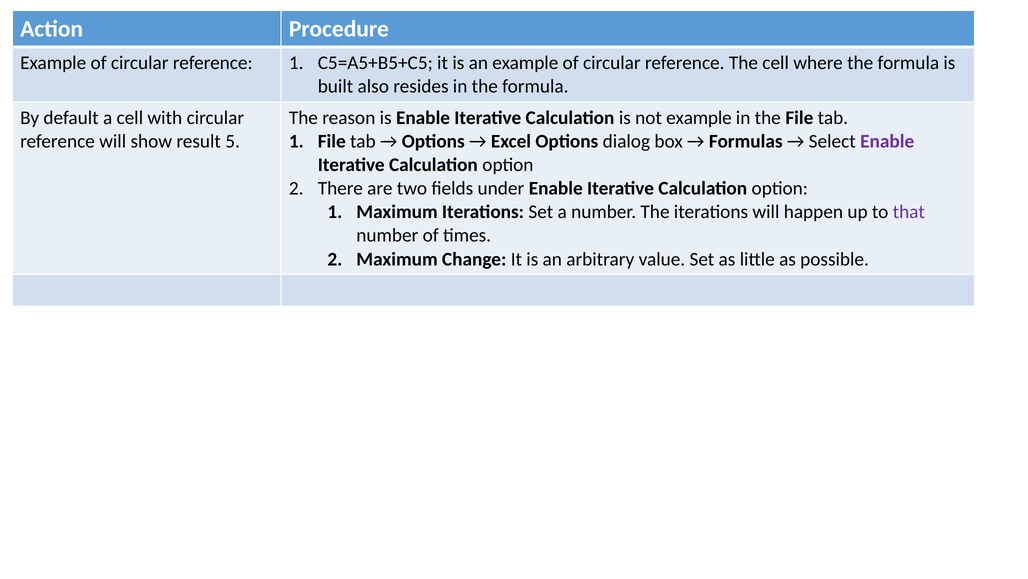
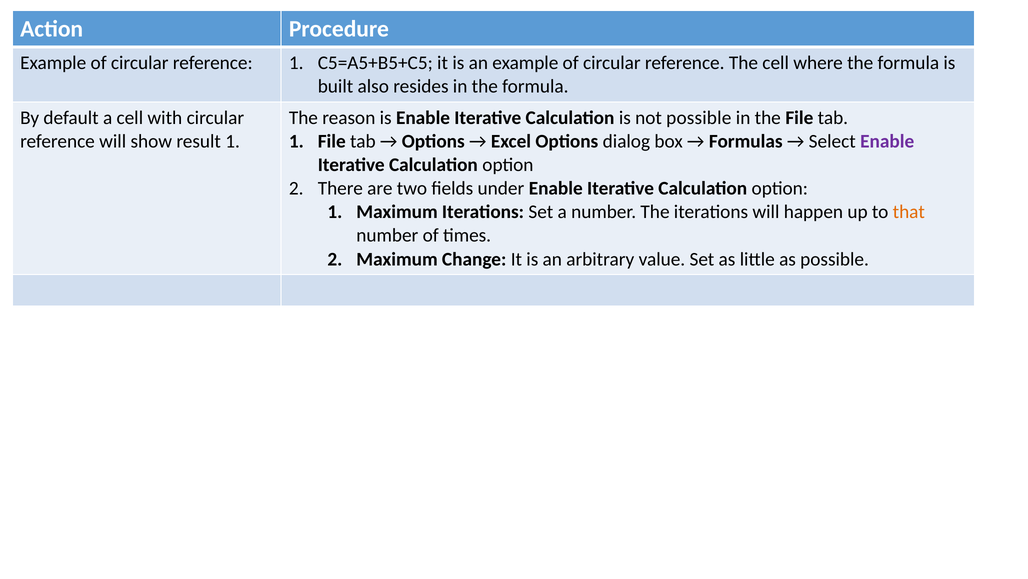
not example: example -> possible
result 5: 5 -> 1
that colour: purple -> orange
